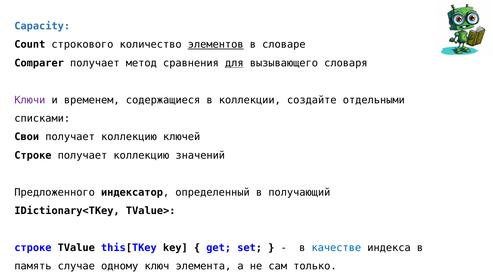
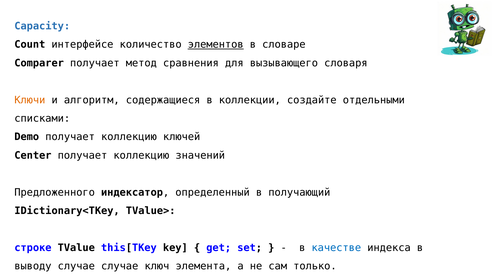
строкового: строкового -> интерфейсе
для underline: present -> none
Ключи colour: purple -> orange
временем: временем -> алгоритм
Свои: Свои -> Demо
Строке at (33, 156): Строке -> Center
память: память -> выводу
случае одному: одному -> случае
